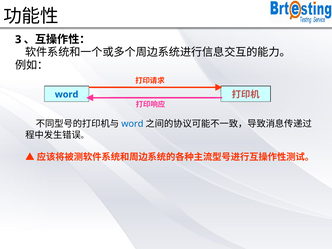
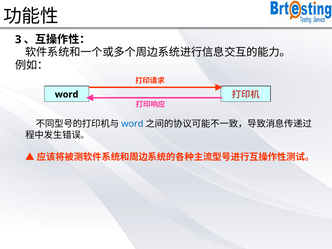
word at (67, 94) colour: blue -> black
